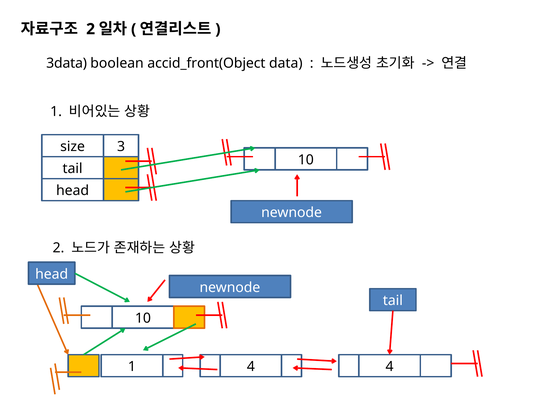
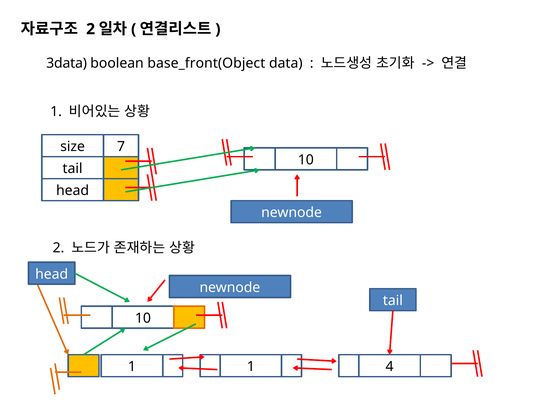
accid_front(Object: accid_front(Object -> base_front(Object
3: 3 -> 7
1 4: 4 -> 1
